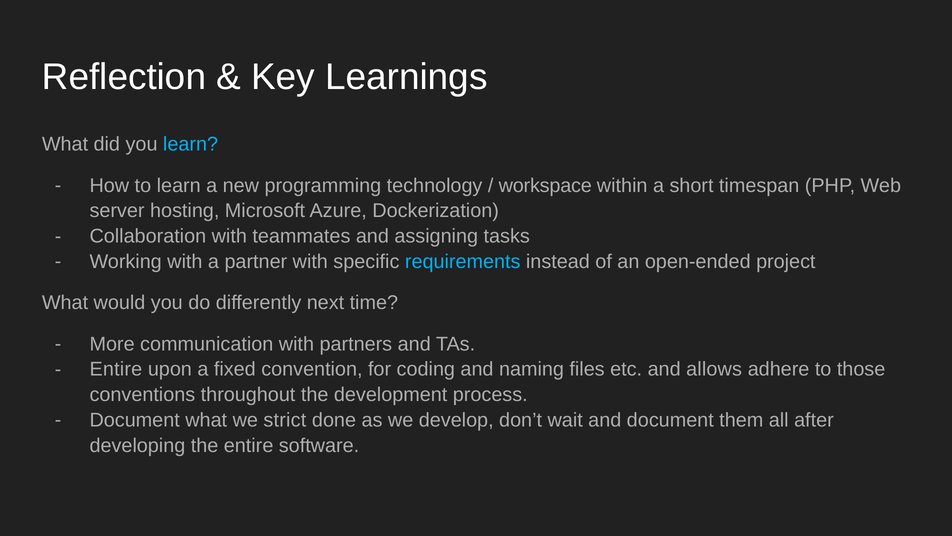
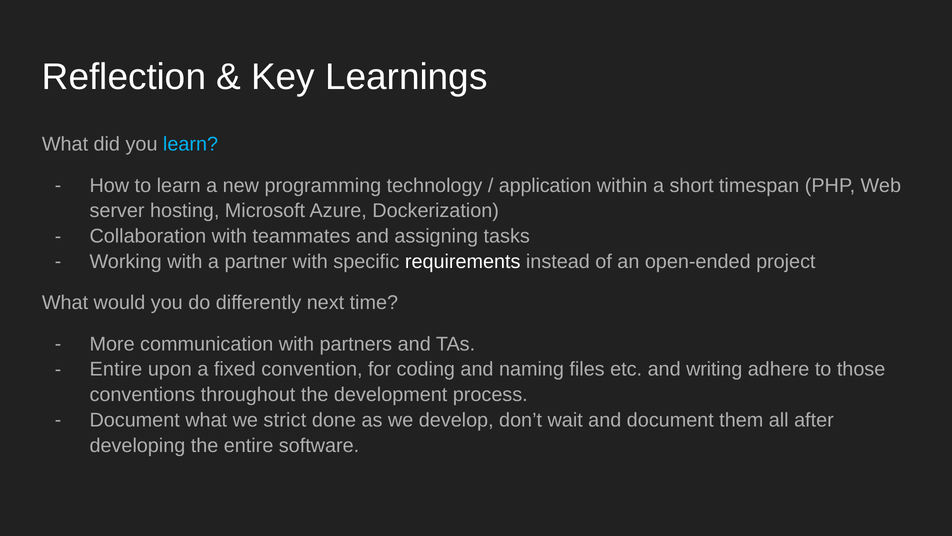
workspace: workspace -> application
requirements colour: light blue -> white
allows: allows -> writing
